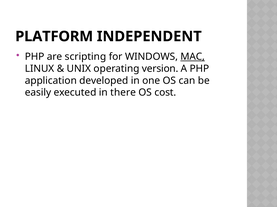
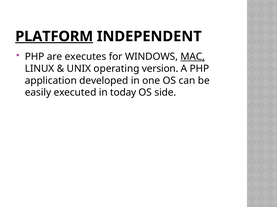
PLATFORM underline: none -> present
scripting: scripting -> executes
there: there -> today
cost: cost -> side
